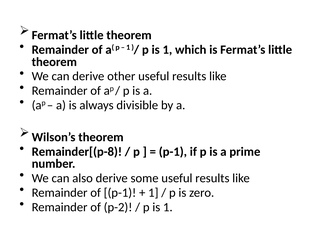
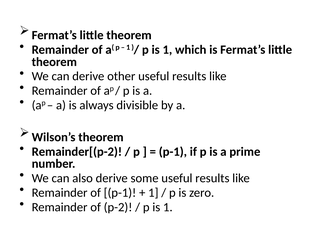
Remainder[(p-8: Remainder[(p-8 -> Remainder[(p-2
